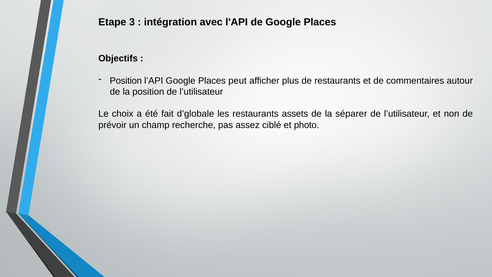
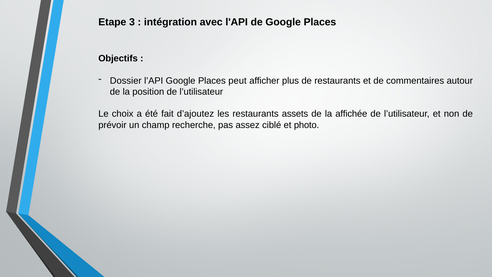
Position at (126, 81): Position -> Dossier
d’globale: d’globale -> d’ajoutez
séparer: séparer -> affichée
